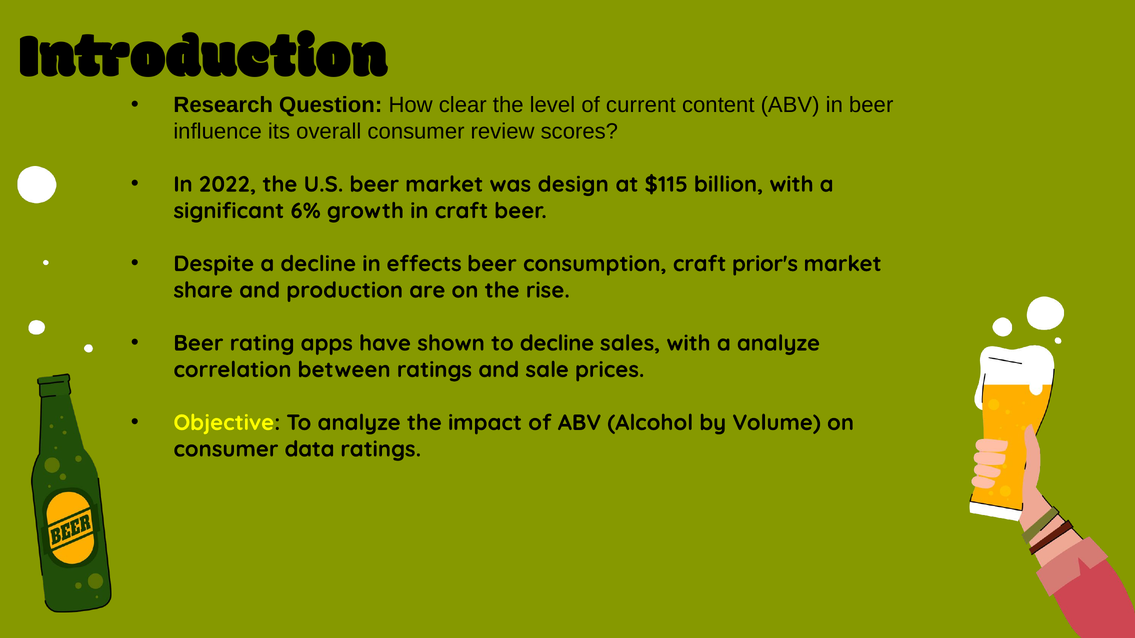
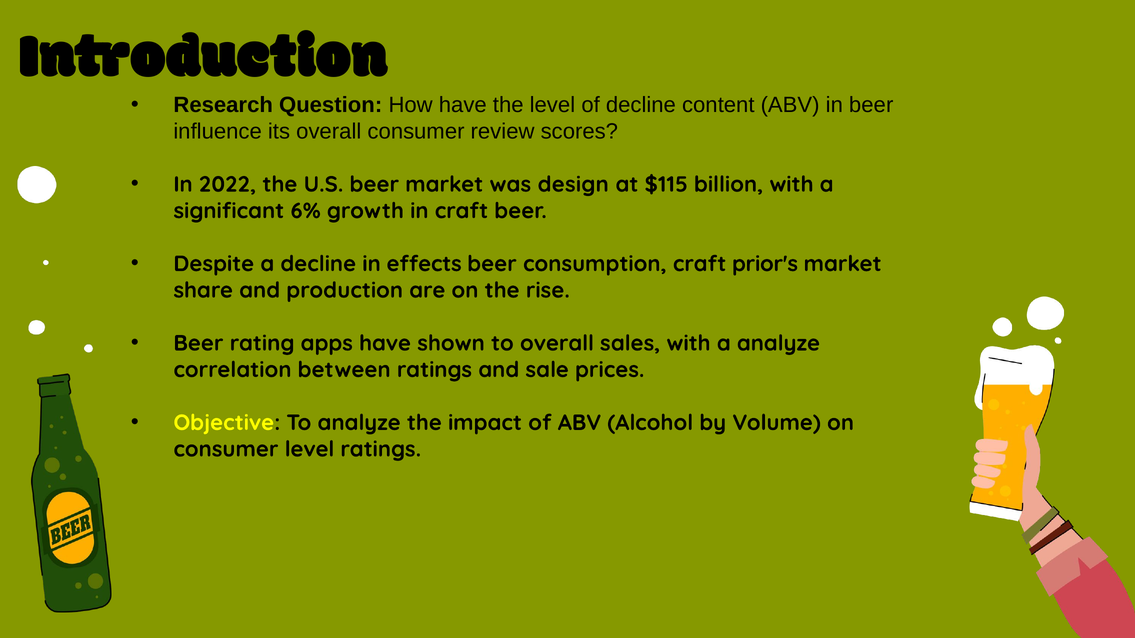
How clear: clear -> have
of current: current -> decline
to decline: decline -> overall
consumer data: data -> level
